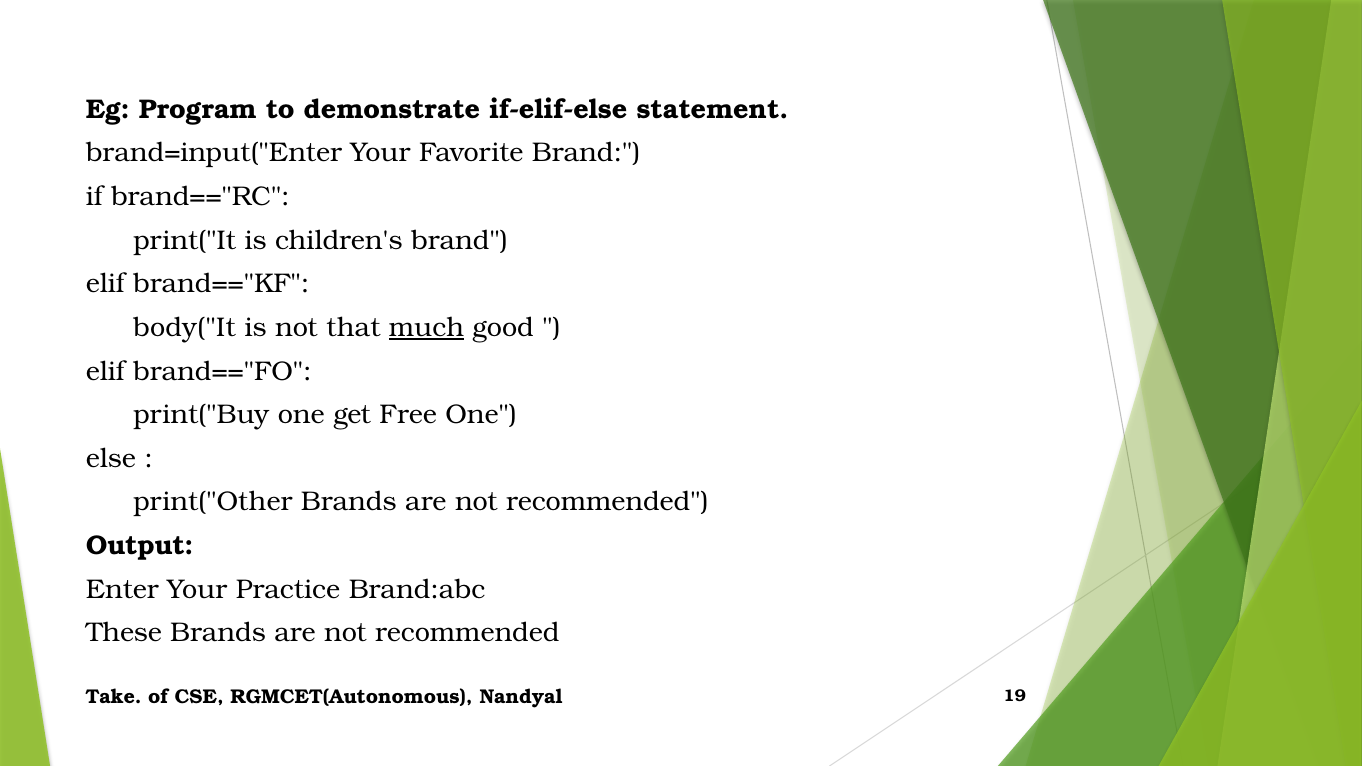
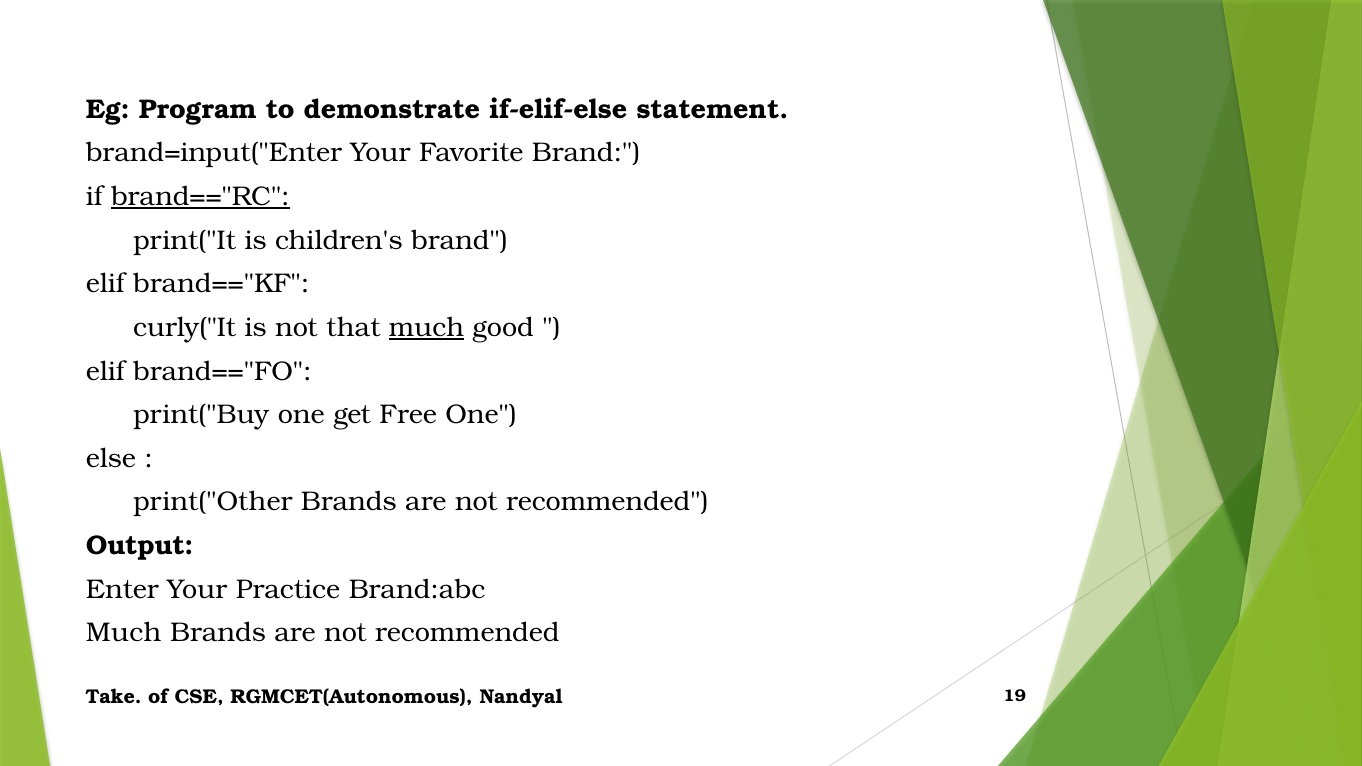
brand=="RC underline: none -> present
body("It: body("It -> curly("It
These at (124, 633): These -> Much
